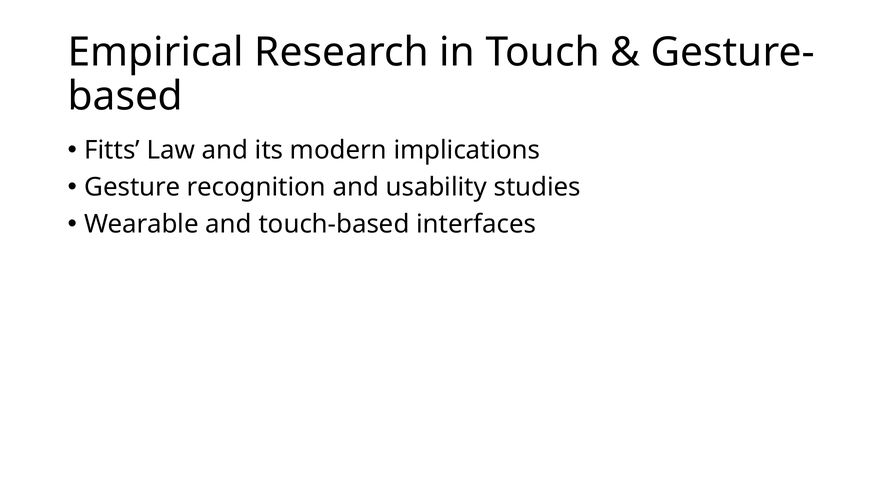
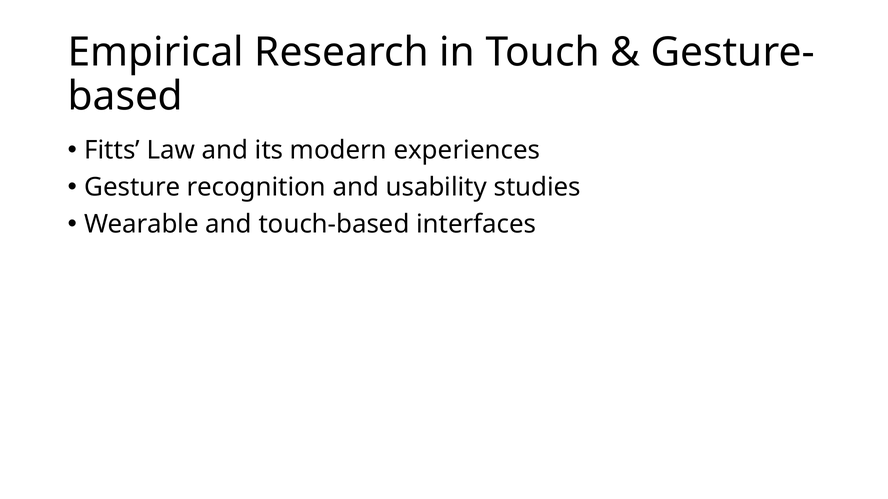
implications: implications -> experiences
